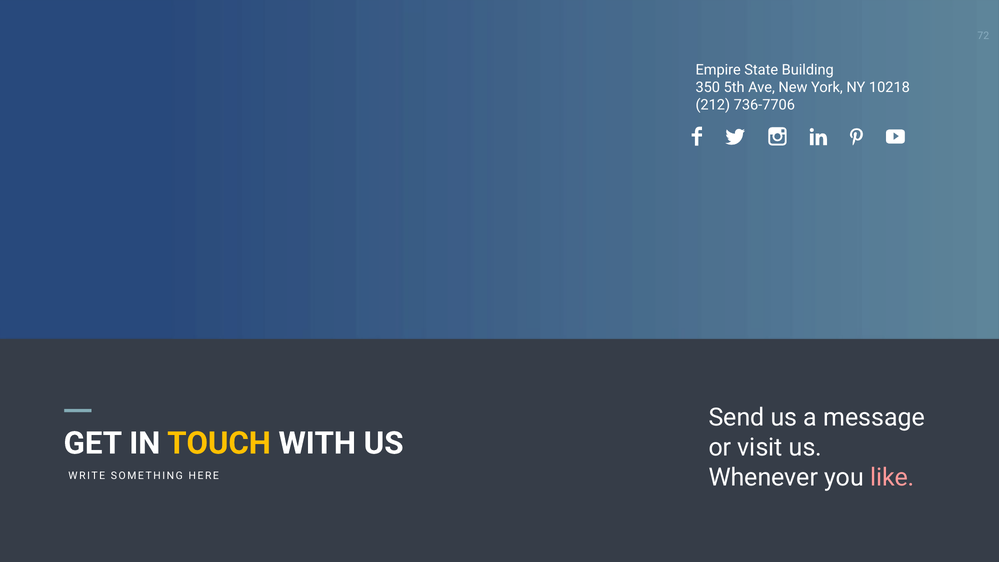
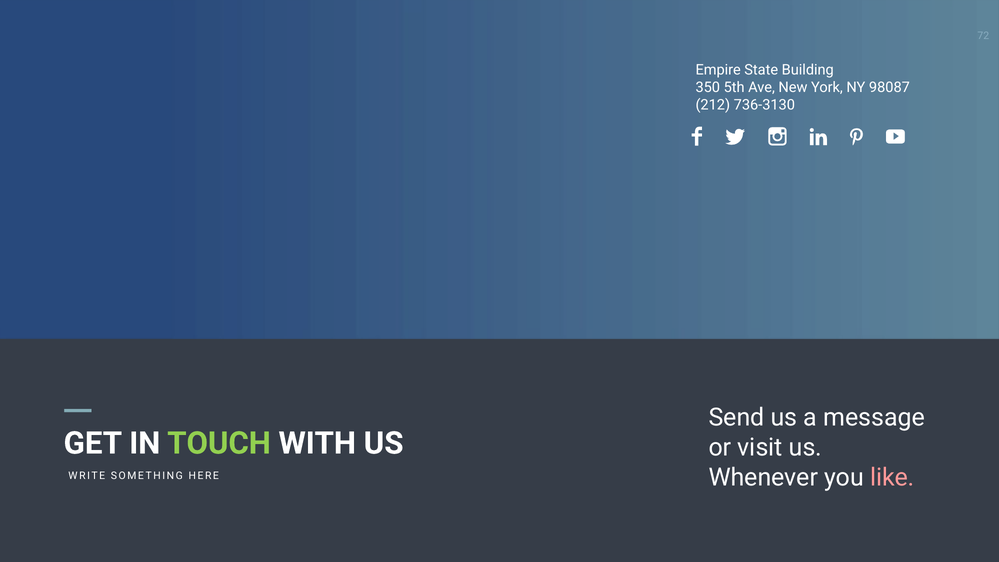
10218: 10218 -> 98087
736-7706: 736-7706 -> 736-3130
TOUCH colour: yellow -> light green
